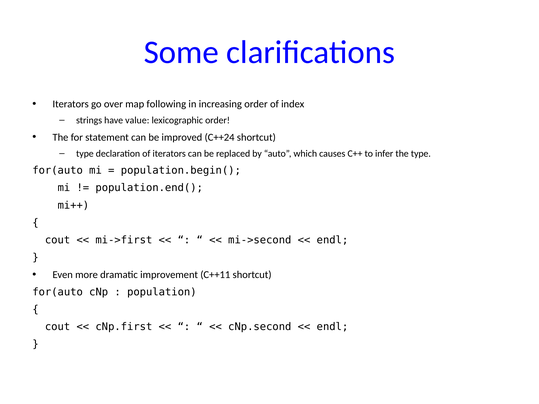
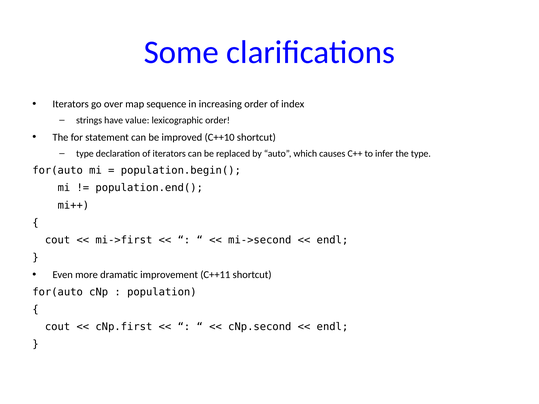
following: following -> sequence
C++24: C++24 -> C++10
